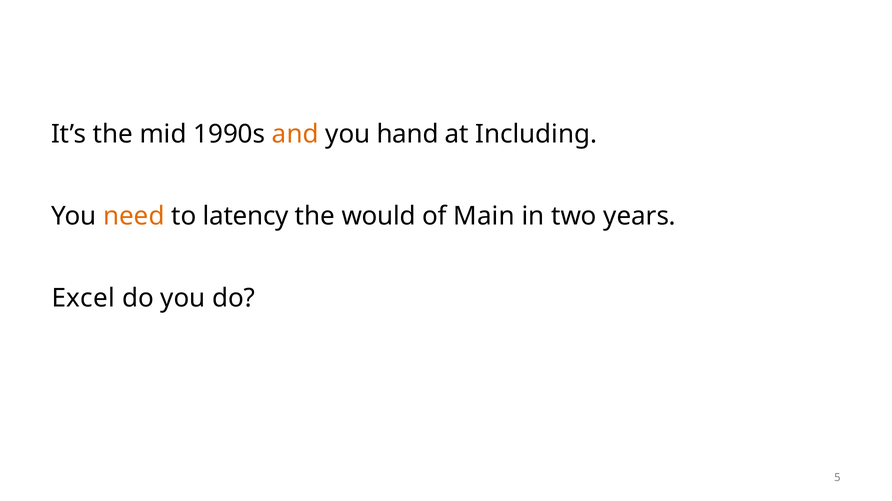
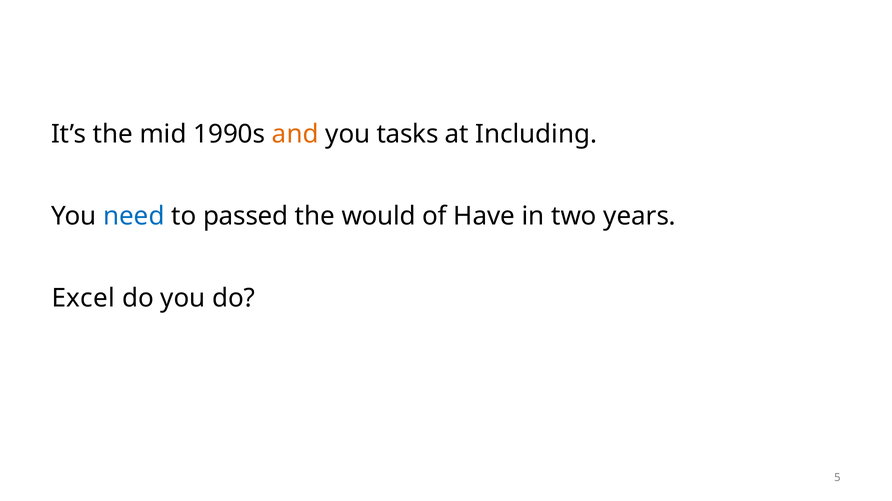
hand: hand -> tasks
need colour: orange -> blue
latency: latency -> passed
Main: Main -> Have
